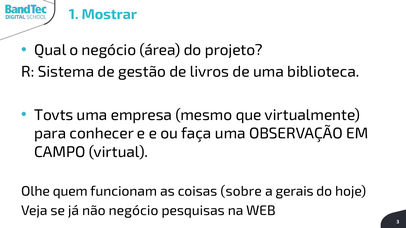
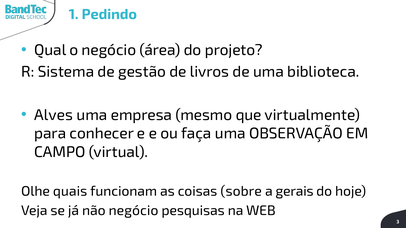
Mostrar: Mostrar -> Pedindo
Tovts: Tovts -> Alves
quem: quem -> quais
